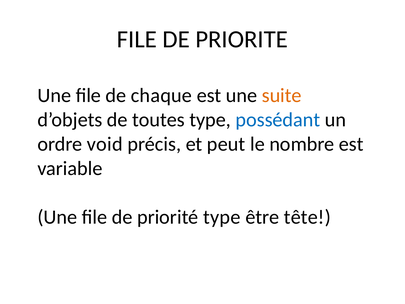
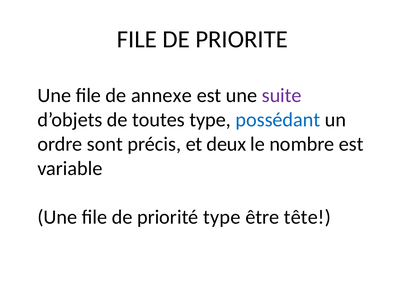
chaque: chaque -> annexe
suite colour: orange -> purple
void: void -> sont
peut: peut -> deux
